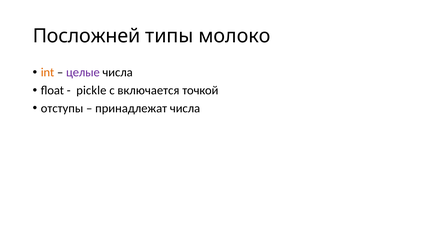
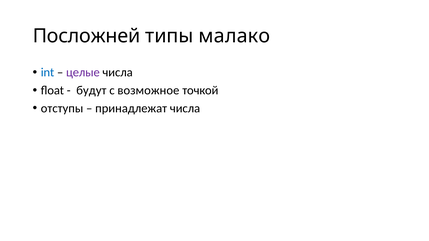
молоко: молоко -> малако
int colour: orange -> blue
pickle: pickle -> будут
включается: включается -> возможное
